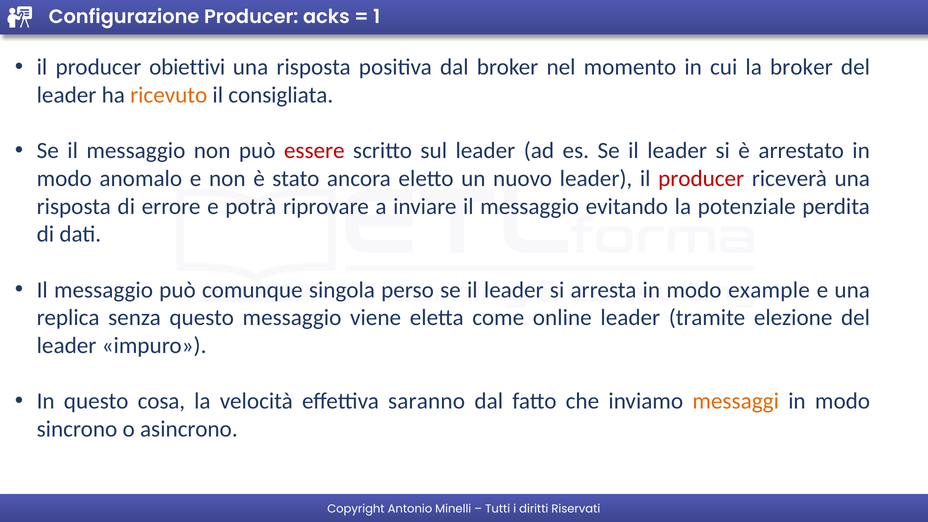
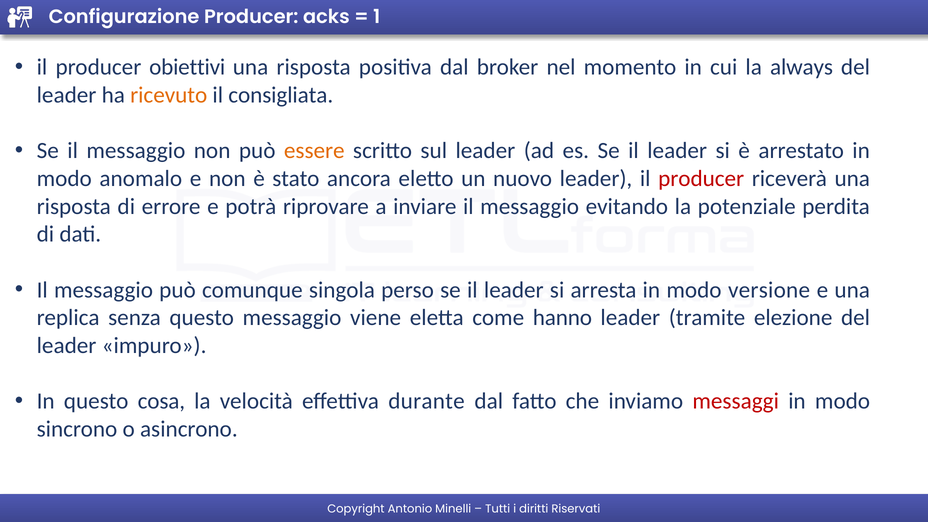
la broker: broker -> always
essere colour: red -> orange
example: example -> versione
online: online -> hanno
saranno: saranno -> durante
messaggi colour: orange -> red
